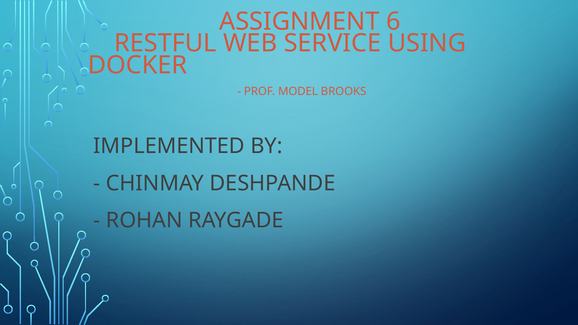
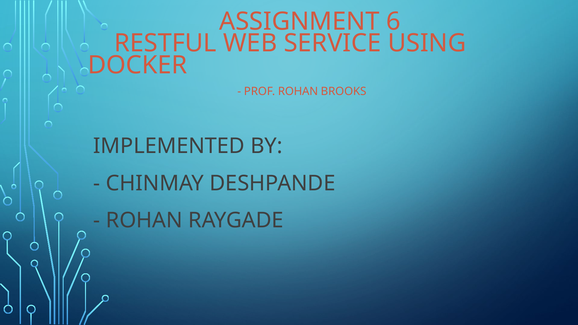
PROF MODEL: MODEL -> ROHAN
